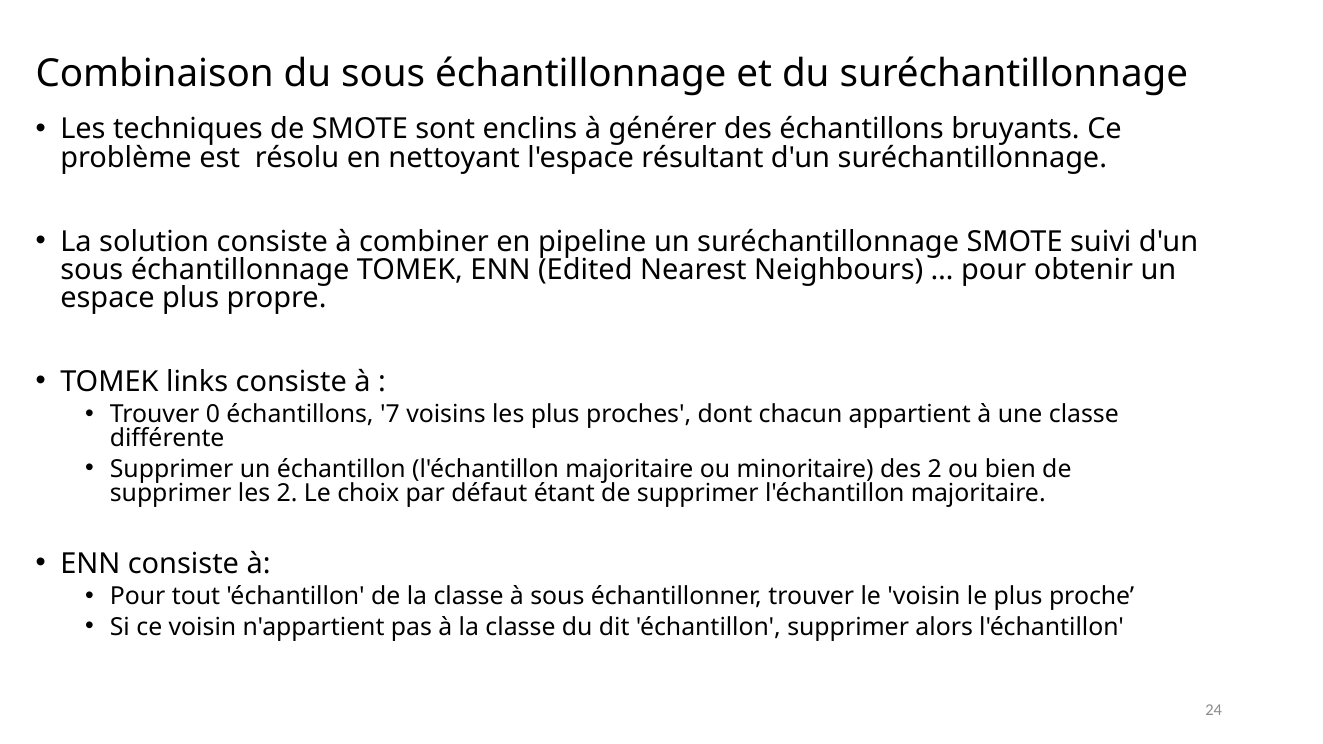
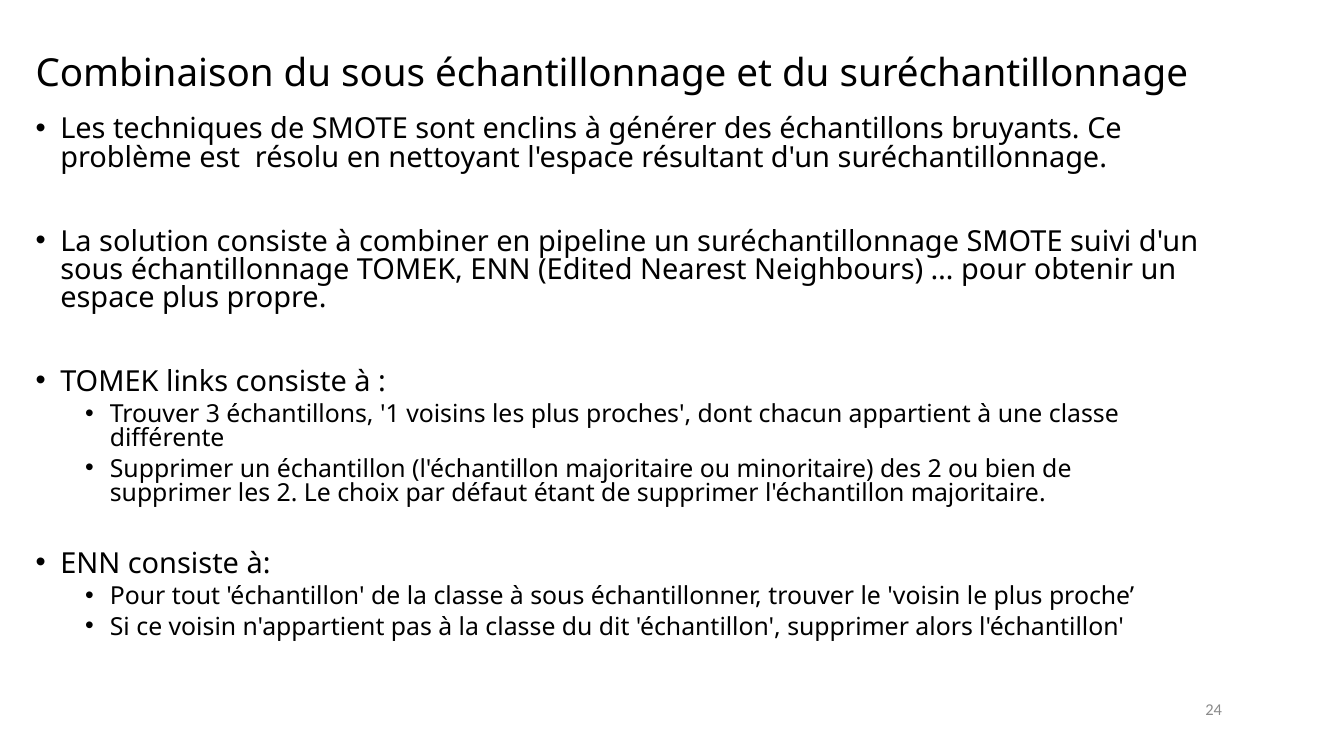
0: 0 -> 3
7: 7 -> 1
